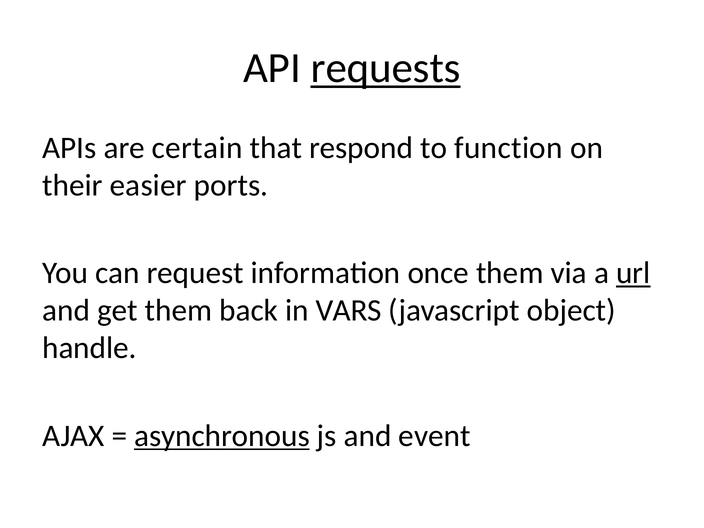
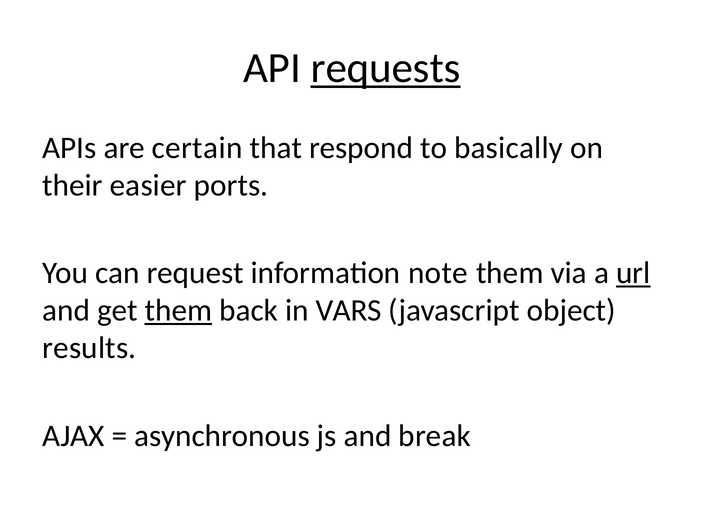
function: function -> basically
once: once -> note
them at (178, 311) underline: none -> present
handle: handle -> results
asynchronous underline: present -> none
event: event -> break
